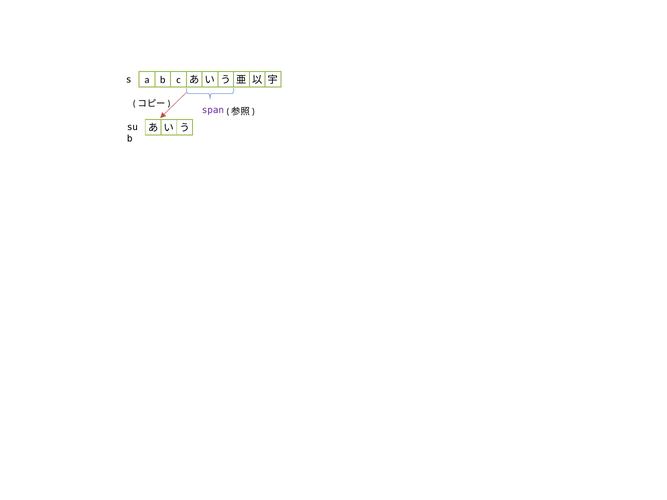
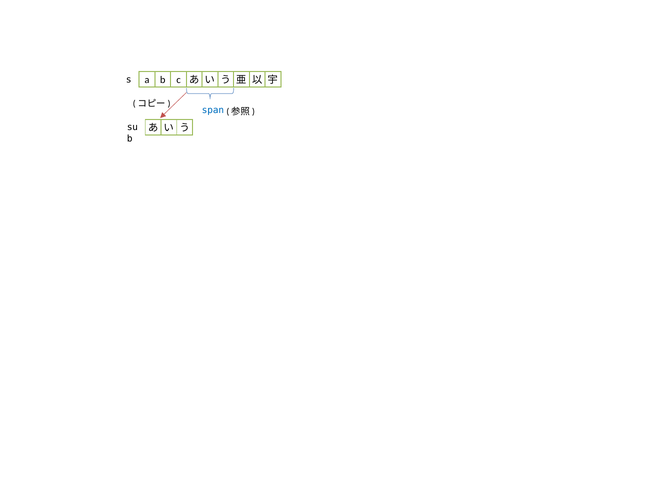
span colour: purple -> blue
